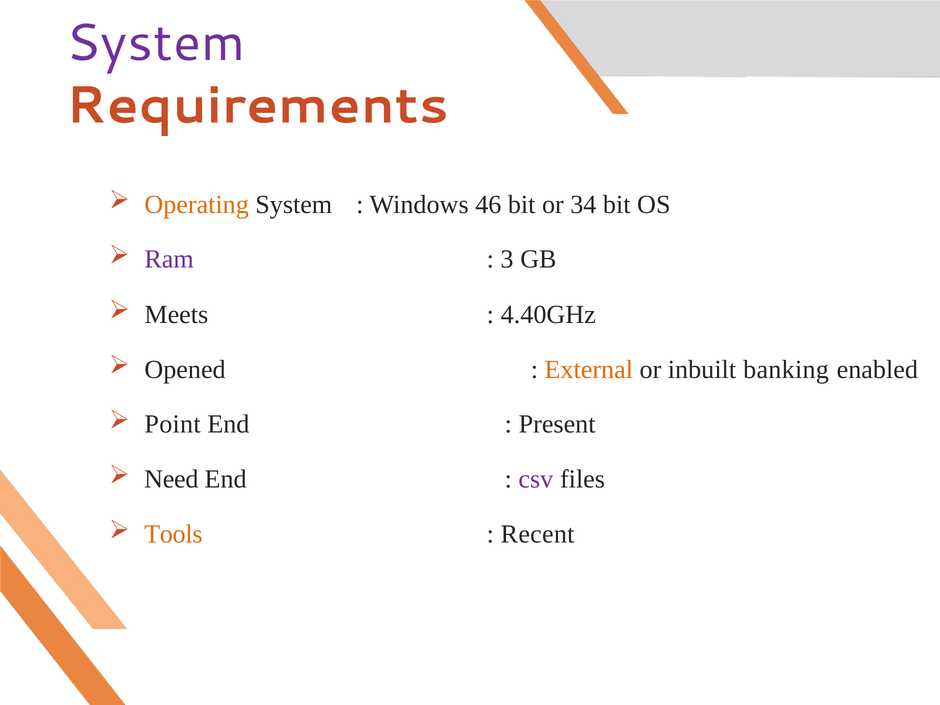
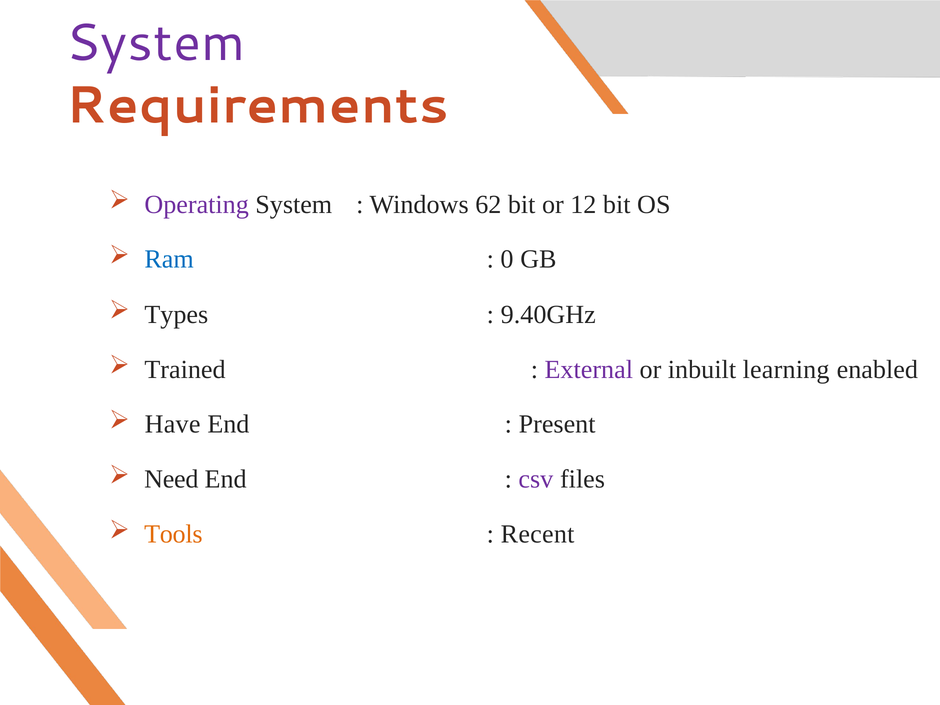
Operating colour: orange -> purple
46: 46 -> 62
34: 34 -> 12
Ram colour: purple -> blue
3: 3 -> 0
Meets: Meets -> Types
4.40GHz: 4.40GHz -> 9.40GHz
Opened: Opened -> Trained
External colour: orange -> purple
banking: banking -> learning
Point: Point -> Have
